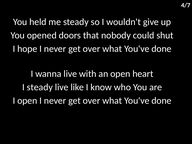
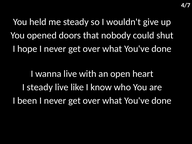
I open: open -> been
